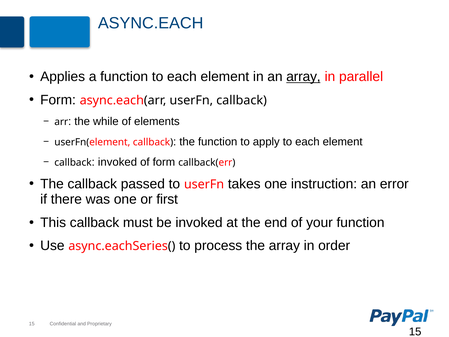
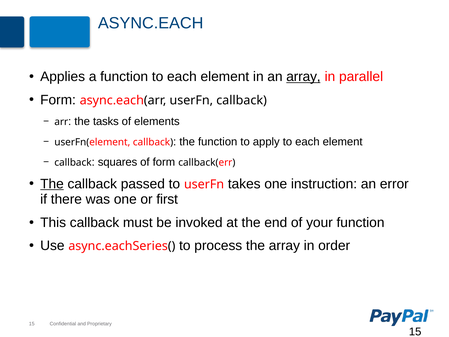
while: while -> tasks
invoked at (117, 162): invoked -> squares
The at (52, 184) underline: none -> present
